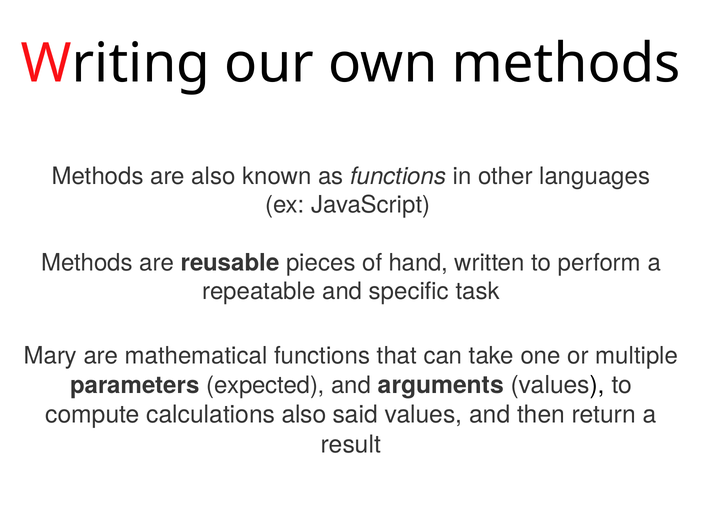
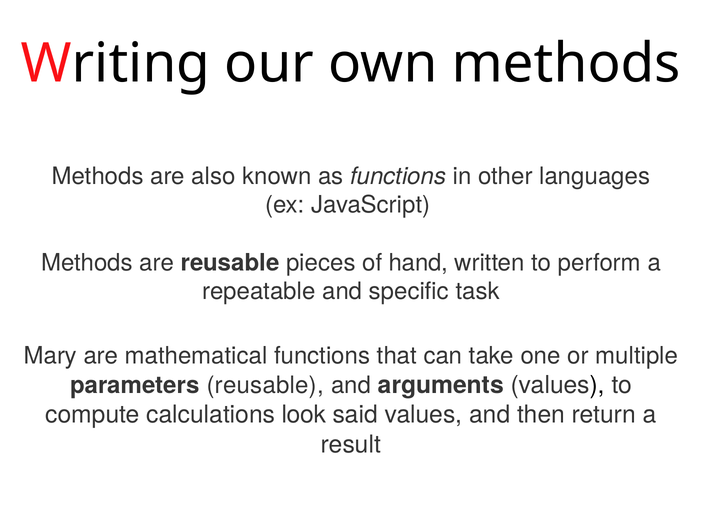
parameters expected: expected -> reusable
calculations also: also -> look
